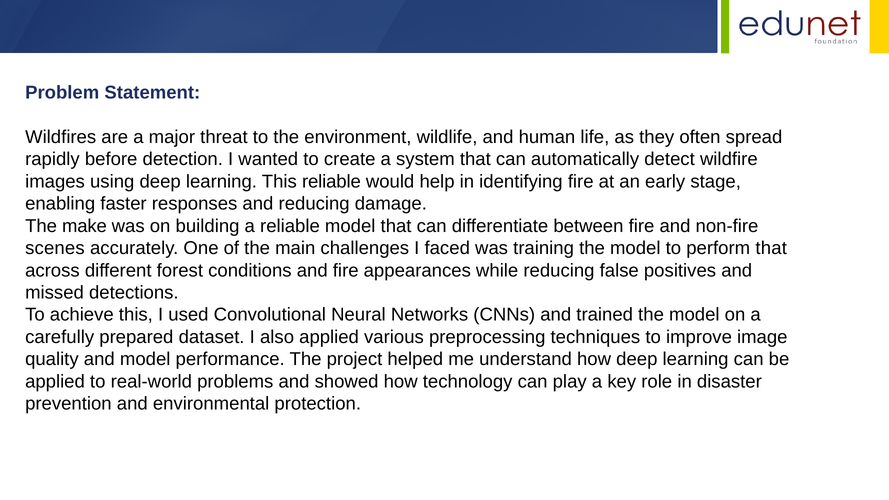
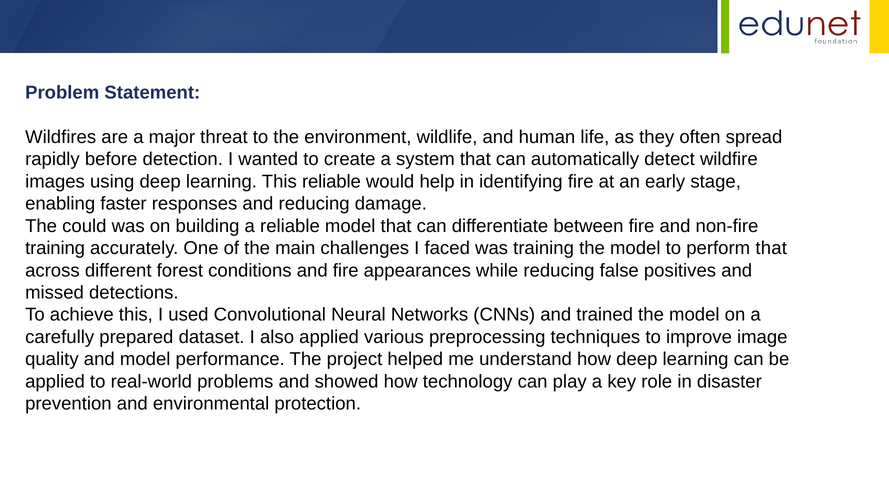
make: make -> could
scenes at (55, 248): scenes -> training
